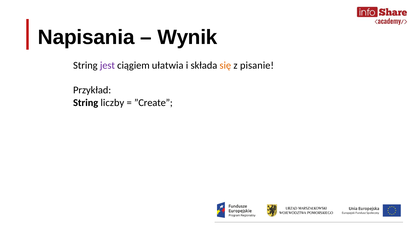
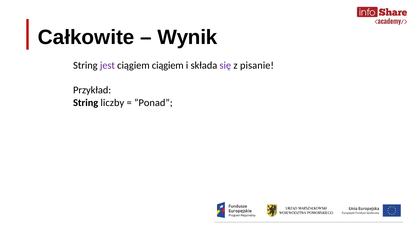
Napisania: Napisania -> Całkowite
ciągiem ułatwia: ułatwia -> ciągiem
się colour: orange -> purple
”Create: ”Create -> ”Ponad
